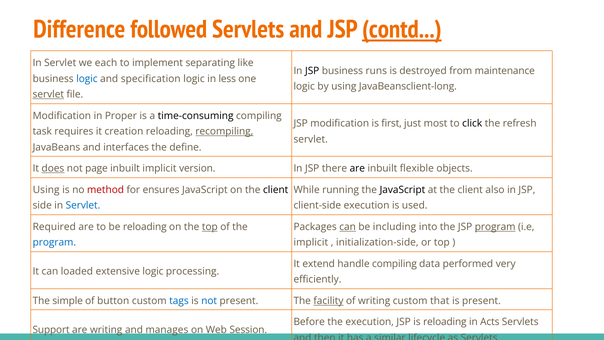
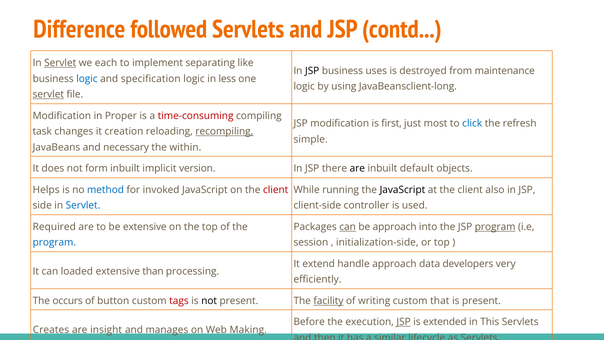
contd underline: present -> none
Servlet at (60, 63) underline: none -> present
runs: runs -> uses
time-consuming colour: black -> red
click colour: black -> blue
requires: requires -> changes
servlet at (311, 139): servlet -> simple
interfaces: interfaces -> necessary
define: define -> within
does underline: present -> none
page: page -> form
flexible: flexible -> default
Using at (46, 190): Using -> Helps
method colour: red -> blue
ensures: ensures -> invoked
client at (276, 190) colour: black -> red
client-side execution: execution -> controller
be reloading: reloading -> extensive
top at (210, 227) underline: present -> none
be including: including -> approach
implicit at (311, 242): implicit -> session
handle compiling: compiling -> approach
performed: performed -> developers
extensive logic: logic -> than
simple: simple -> occurs
tags colour: blue -> red
not at (209, 301) colour: blue -> black
JSP at (404, 322) underline: none -> present
is reloading: reloading -> extended
Acts: Acts -> This
Support: Support -> Creates
are writing: writing -> insight
Session: Session -> Making
